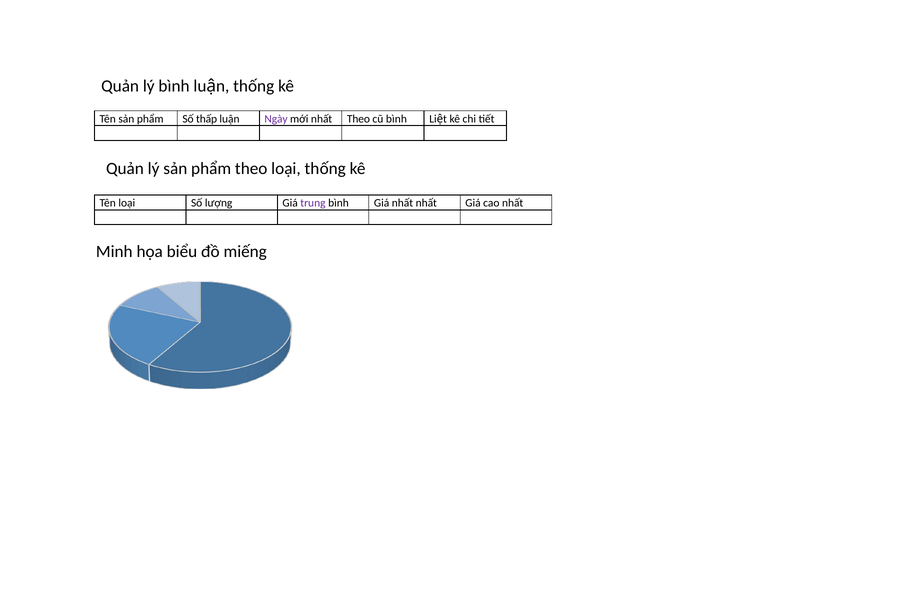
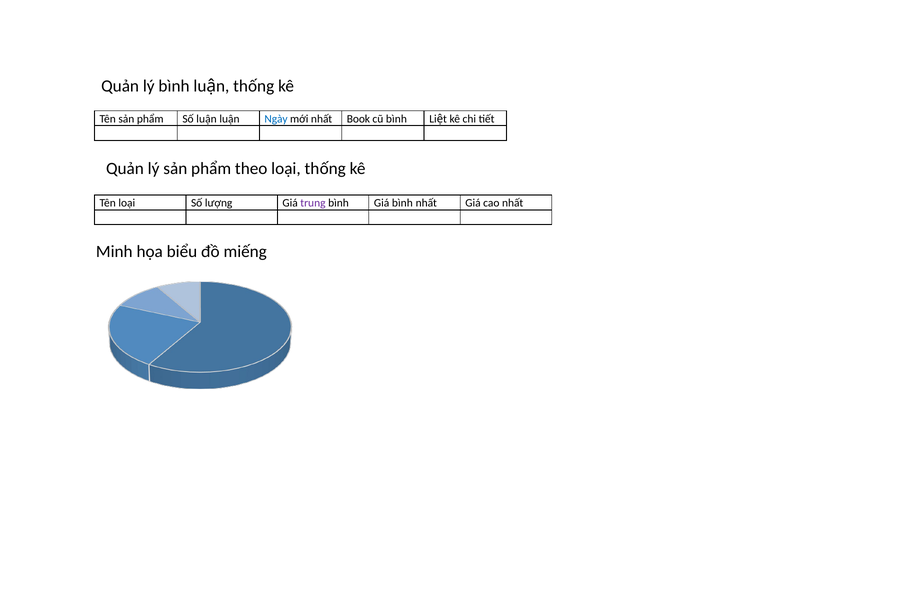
Số thấp: thấp -> luận
Ngày colour: purple -> blue
nhất Theo: Theo -> Book
Giá nhất: nhất -> bình
